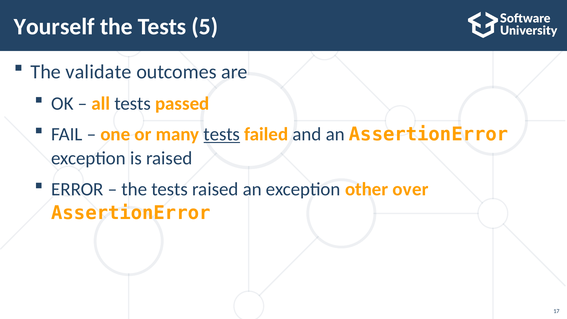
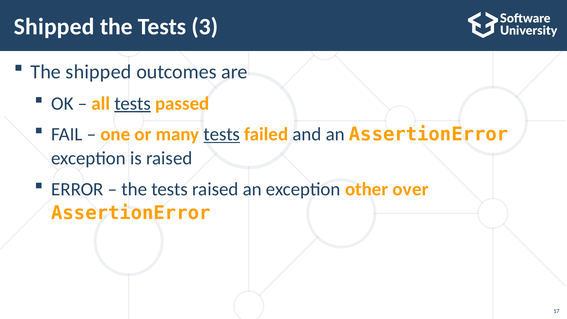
Yourself at (54, 27): Yourself -> Shipped
5: 5 -> 3
The validate: validate -> shipped
tests at (133, 103) underline: none -> present
